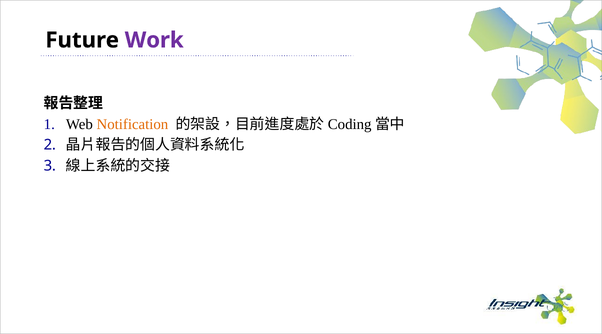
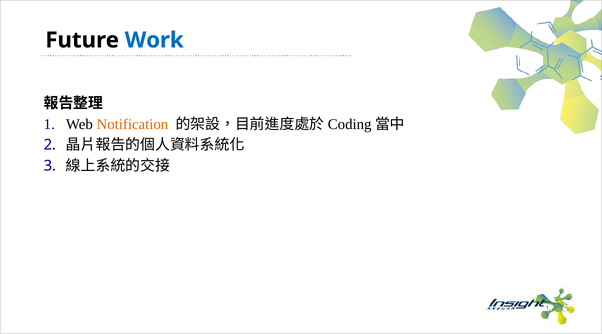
Work colour: purple -> blue
